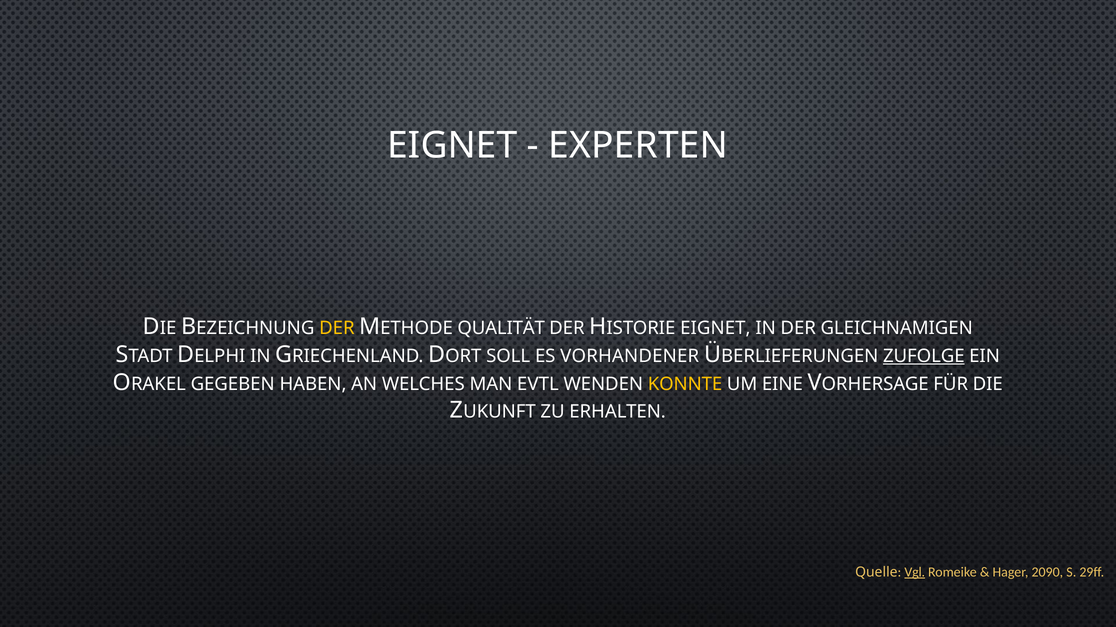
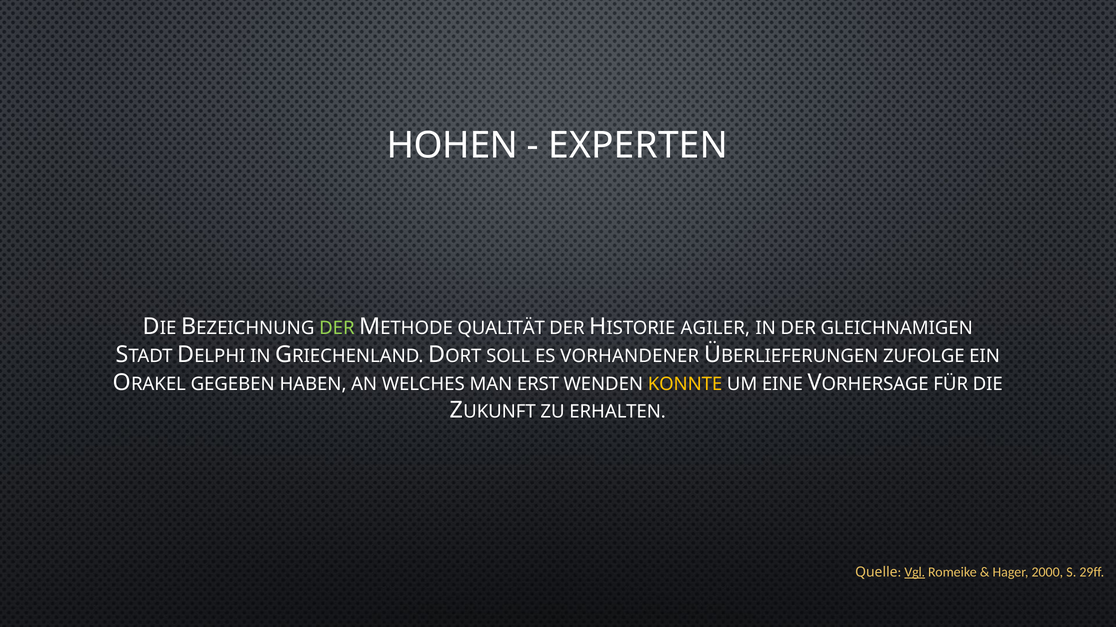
EIGNET at (452, 146): EIGNET -> HOHEN
DER at (337, 329) colour: yellow -> light green
EIGNET at (715, 329): EIGNET -> AGILER
ZUFOLGE underline: present -> none
EVTL: EVTL -> ERST
2090: 2090 -> 2000
